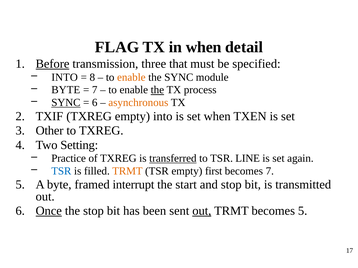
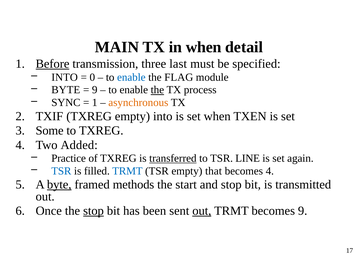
FLAG: FLAG -> MAIN
that: that -> last
8: 8 -> 0
enable at (131, 77) colour: orange -> blue
the SYNC: SYNC -> FLAG
7 at (95, 90): 7 -> 9
SYNC at (66, 103) underline: present -> none
6 at (95, 103): 6 -> 1
Other: Other -> Some
Setting: Setting -> Added
TRMT at (127, 171) colour: orange -> blue
first: first -> that
becomes 7: 7 -> 4
byte at (59, 185) underline: none -> present
interrupt: interrupt -> methods
Once underline: present -> none
stop at (93, 211) underline: none -> present
becomes 5: 5 -> 9
